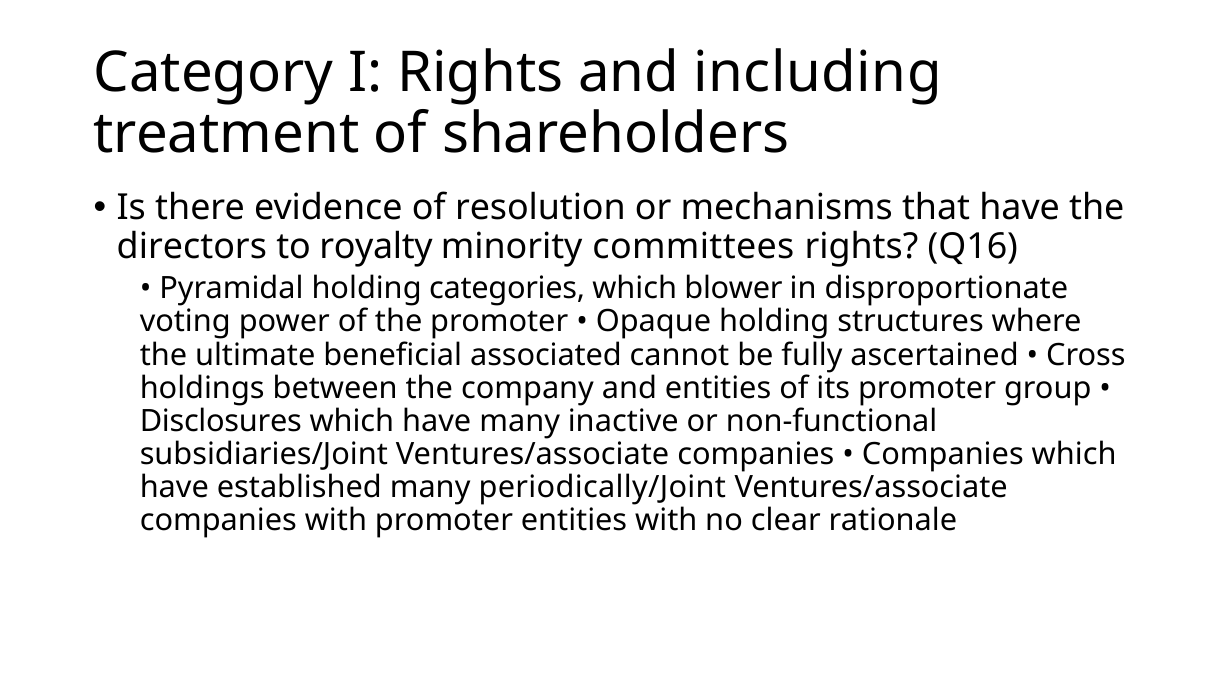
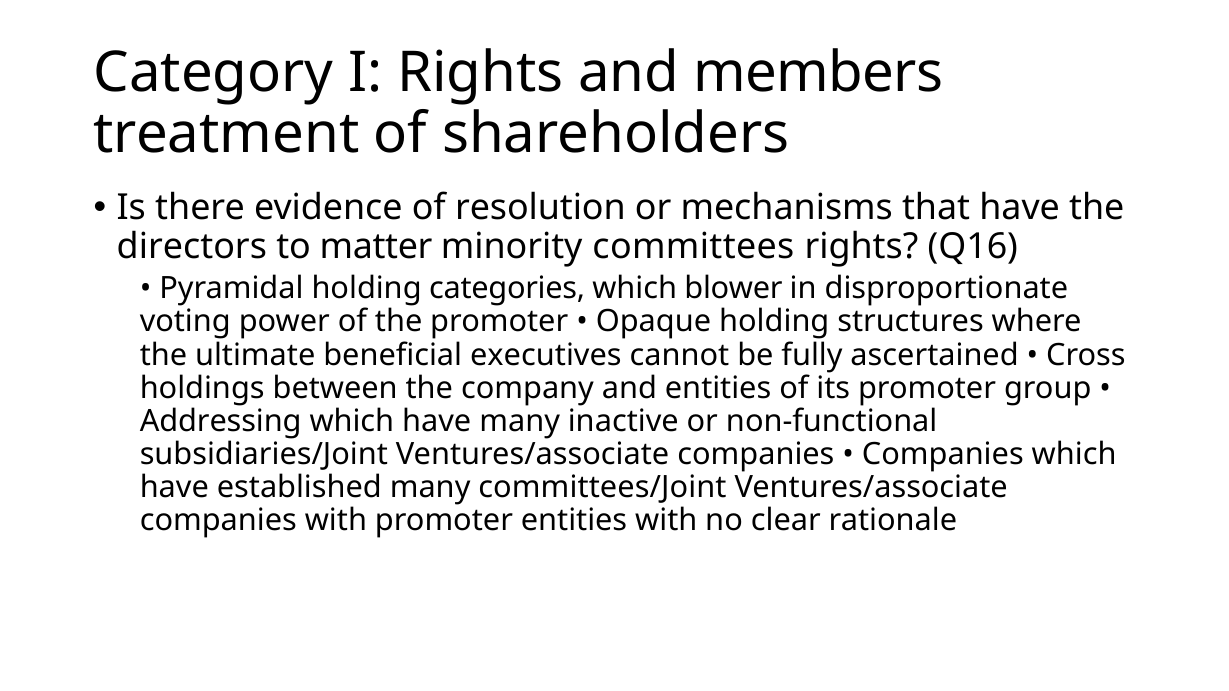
including: including -> members
royalty: royalty -> matter
associated: associated -> executives
Disclosures: Disclosures -> Addressing
periodically/Joint: periodically/Joint -> committees/Joint
